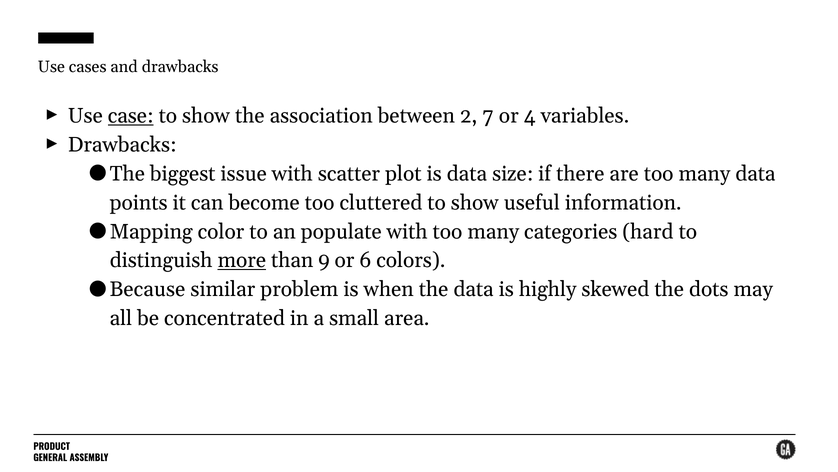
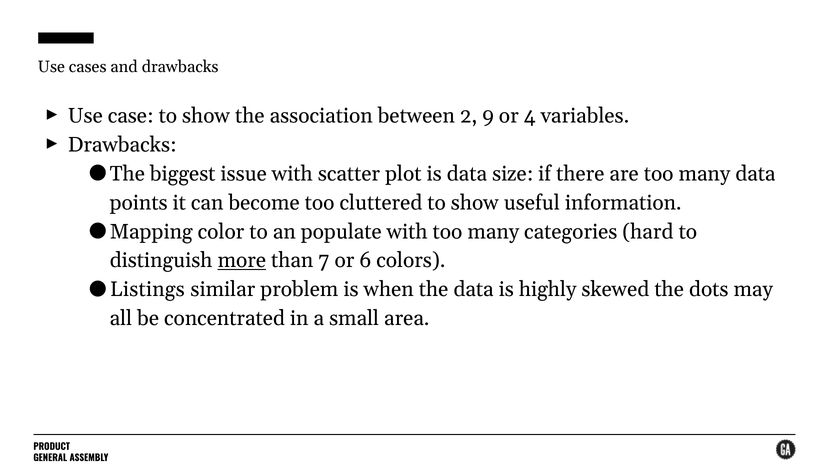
case underline: present -> none
7: 7 -> 9
9: 9 -> 7
Because: Because -> Listings
